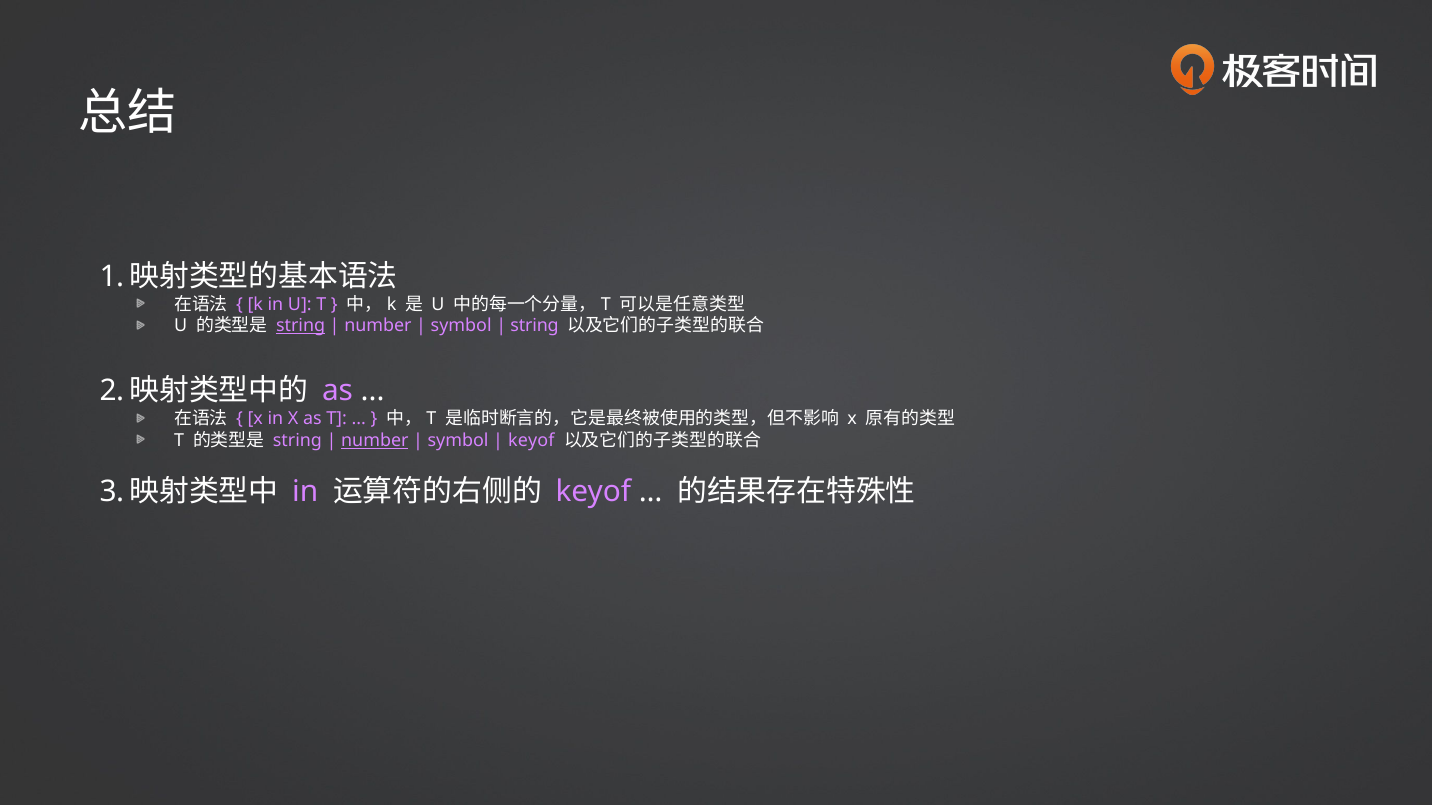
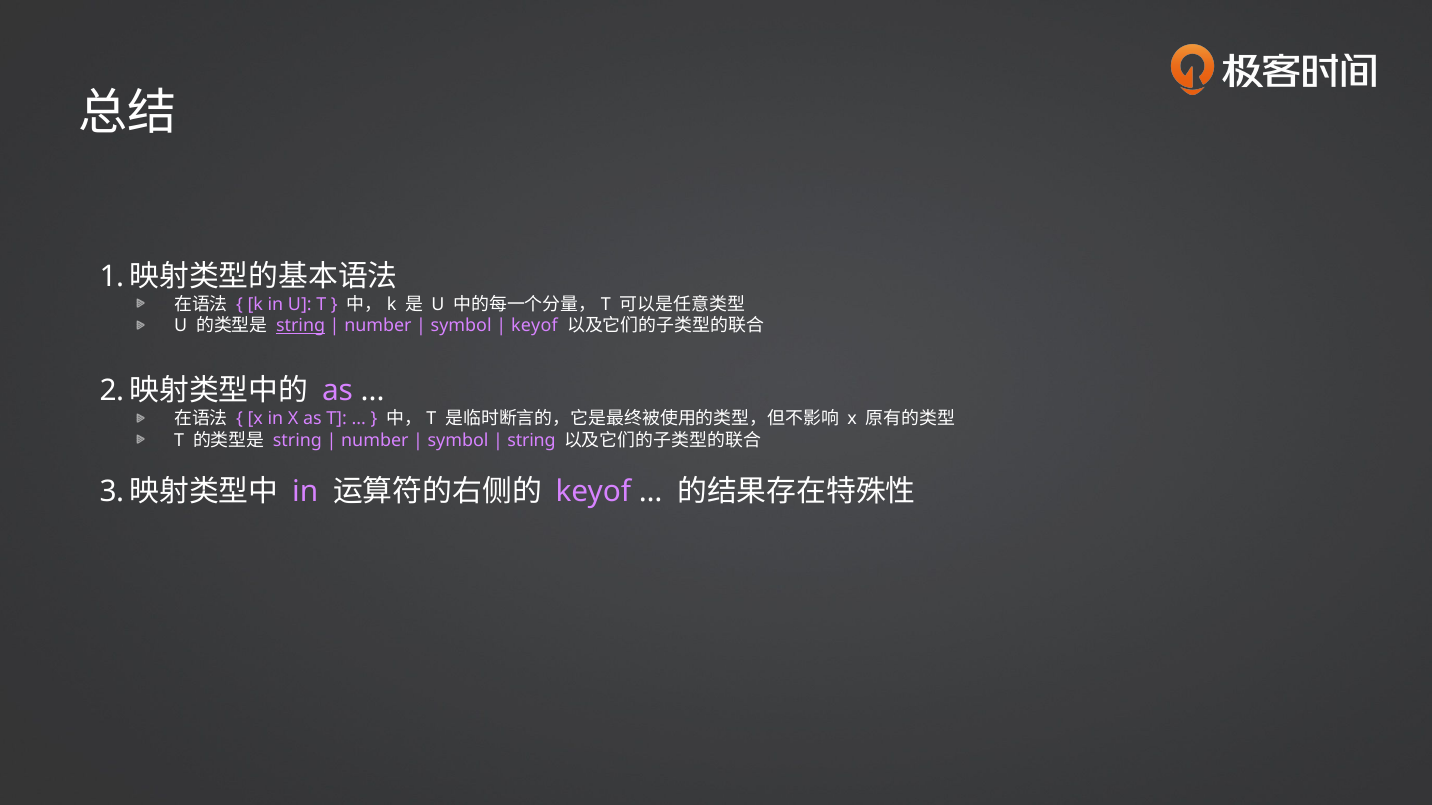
string at (535, 326): string -> keyof
number at (375, 441) underline: present -> none
keyof at (531, 441): keyof -> string
